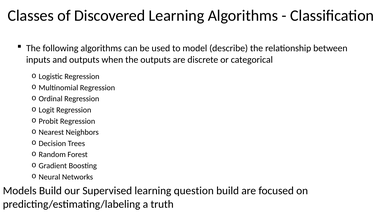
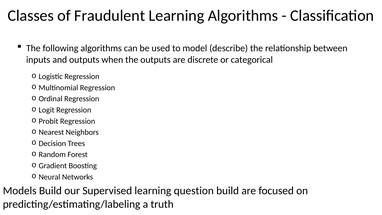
Discovered: Discovered -> Fraudulent
